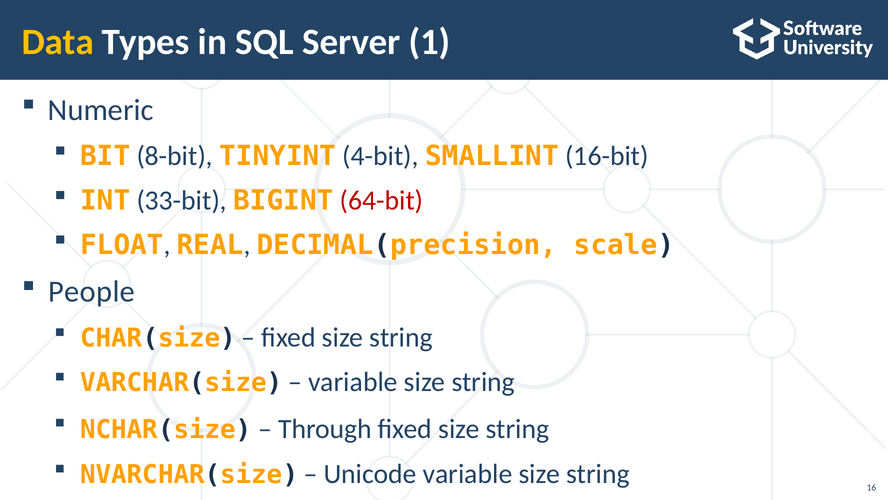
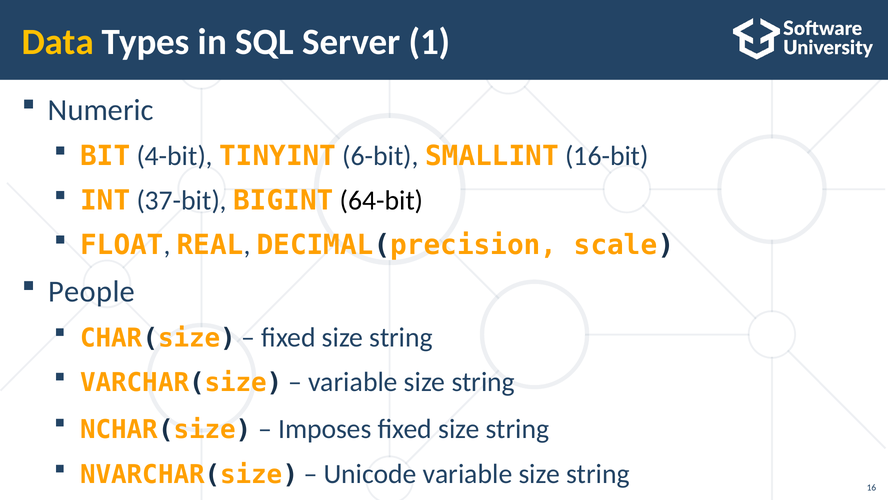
8-bit: 8-bit -> 4-bit
4-bit: 4-bit -> 6-bit
33-bit: 33-bit -> 37-bit
64-bit colour: red -> black
Through: Through -> Imposes
